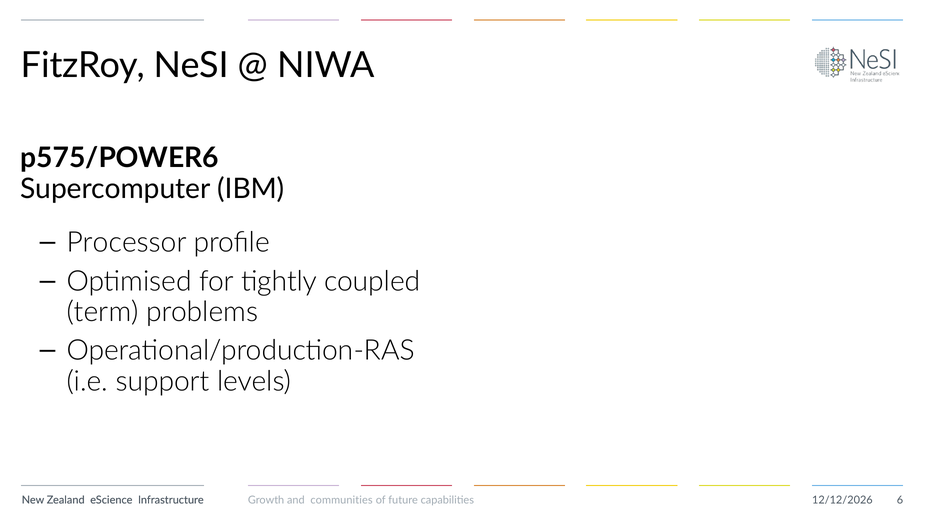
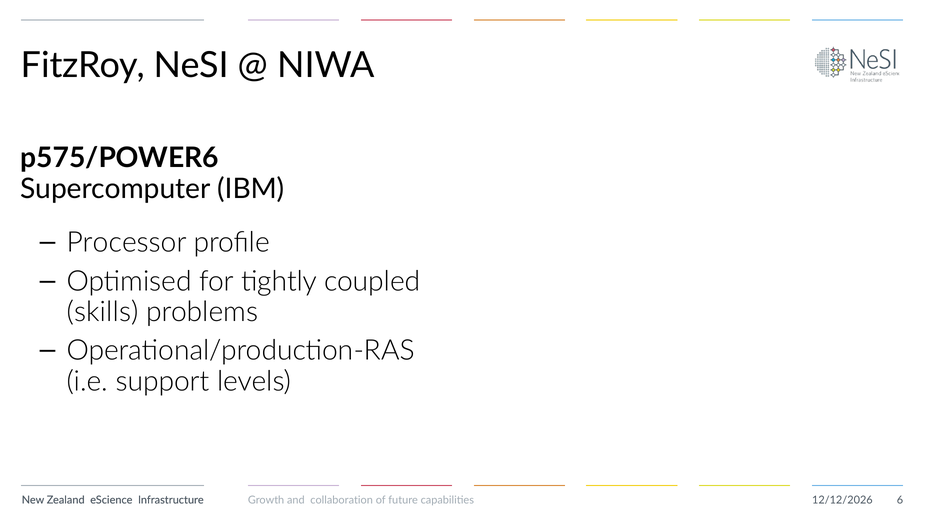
term: term -> skills
communities: communities -> collaboration
